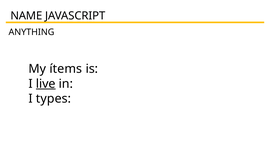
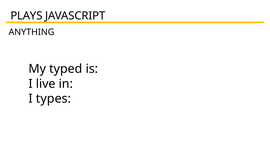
NAME: NAME -> PLAYS
ítems: ítems -> typed
live underline: present -> none
